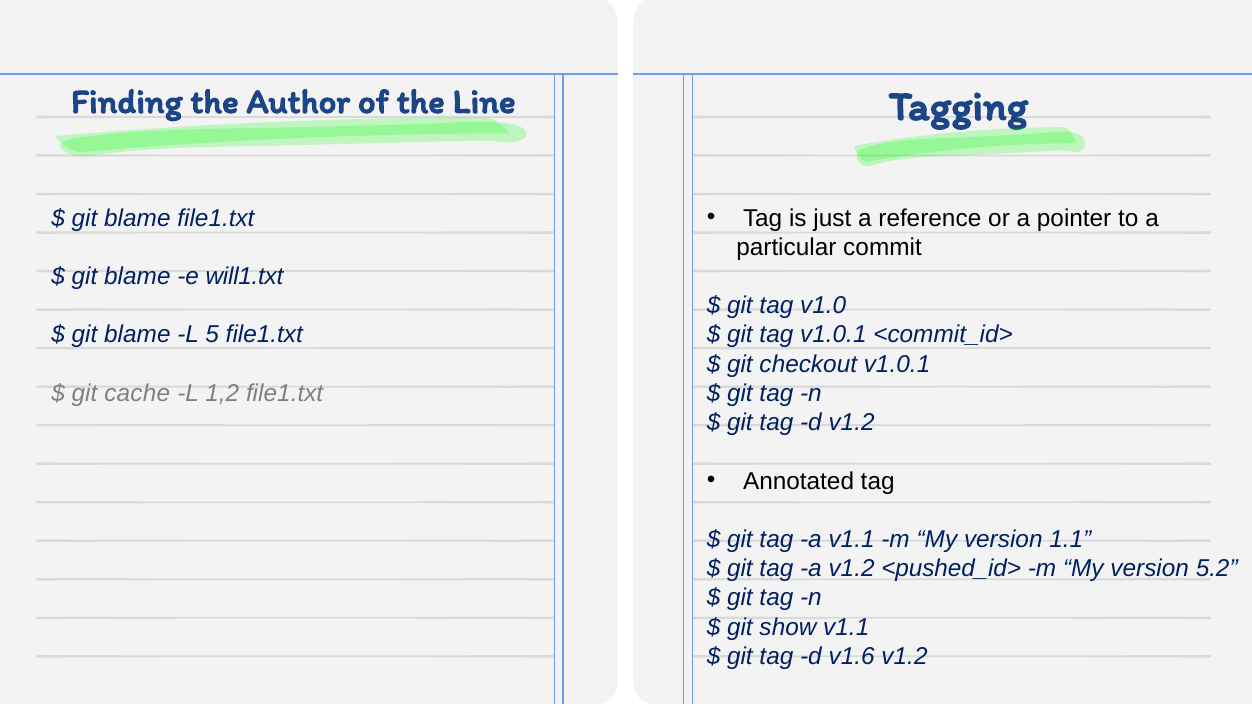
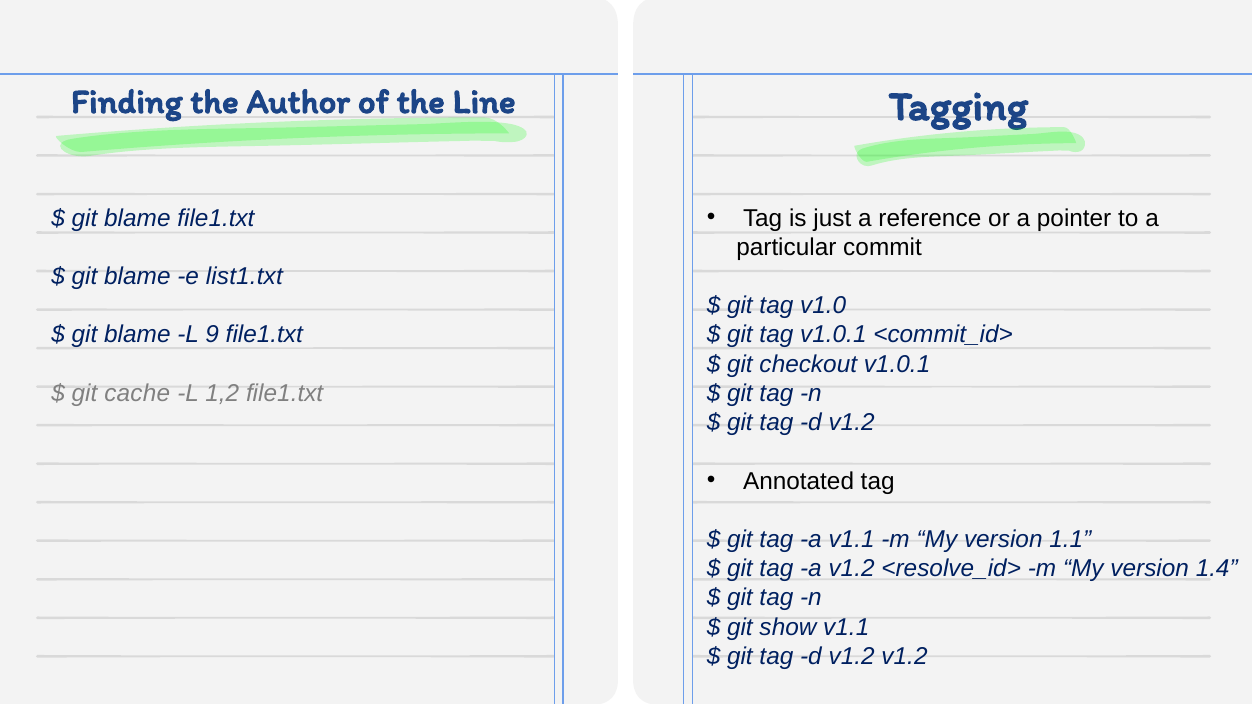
will1.txt: will1.txt -> list1.txt
5: 5 -> 9
<pushed_id>: <pushed_id> -> <resolve_id>
5.2: 5.2 -> 1.4
v1.6 at (852, 657): v1.6 -> v1.2
